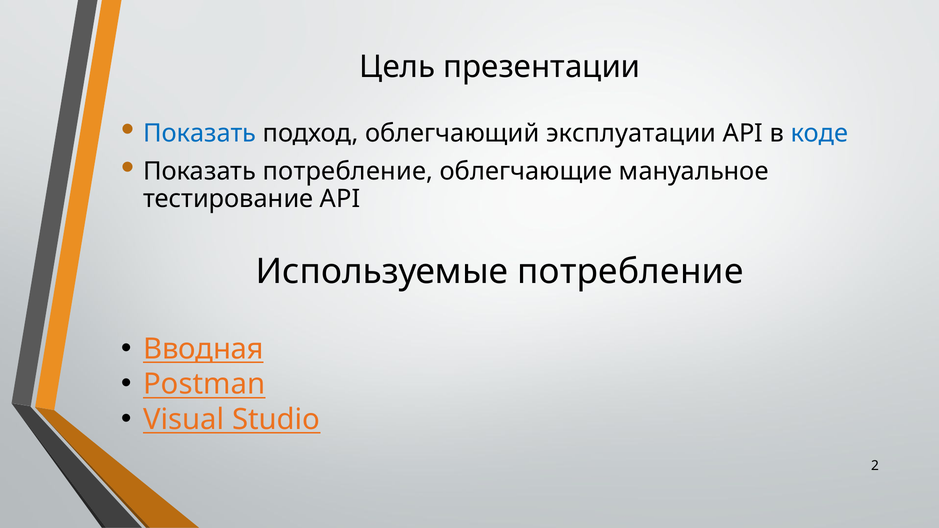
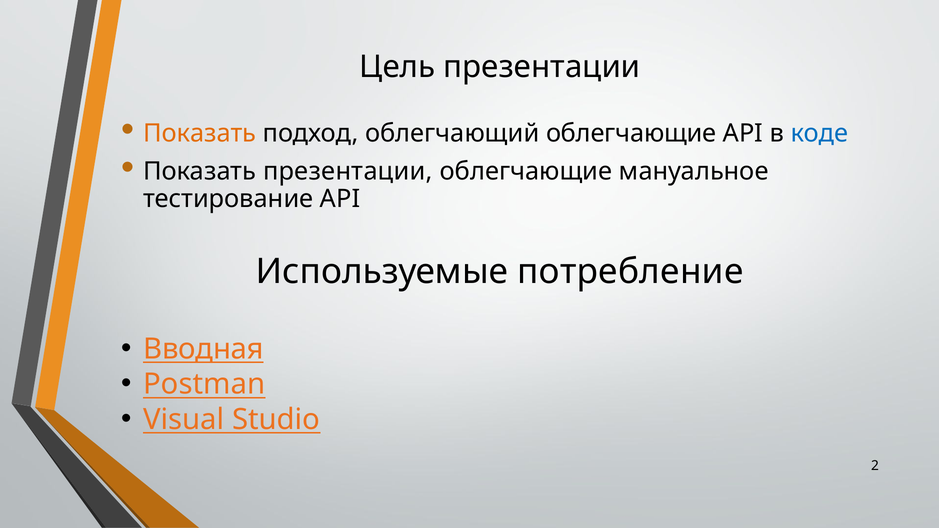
Показать at (200, 133) colour: blue -> orange
облегчающий эксплуатации: эксплуатации -> облегчающие
Показать потребление: потребление -> презентации
